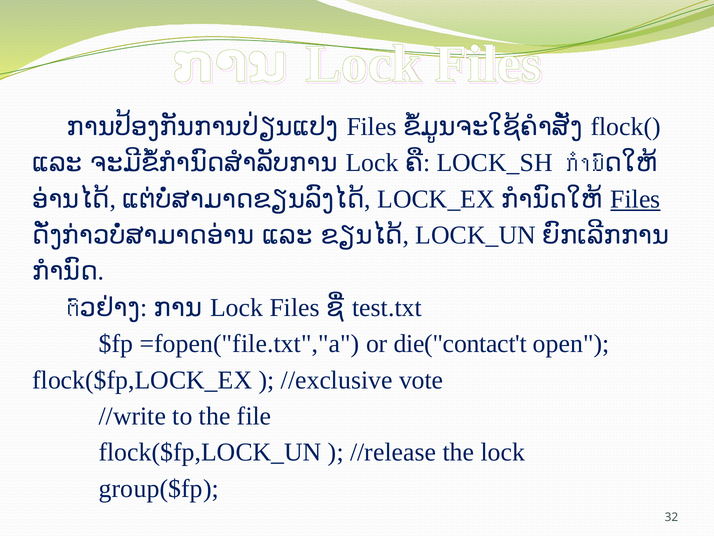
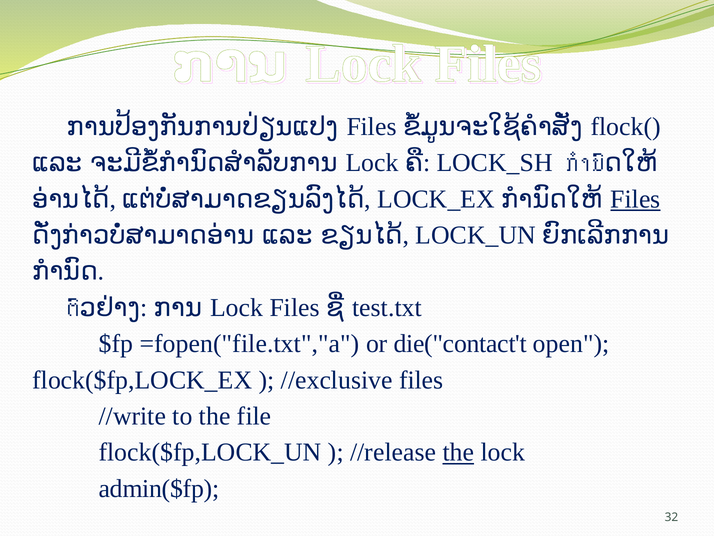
//exclusive vote: vote -> files
the at (458, 452) underline: none -> present
group($fp: group($fp -> admin($fp
